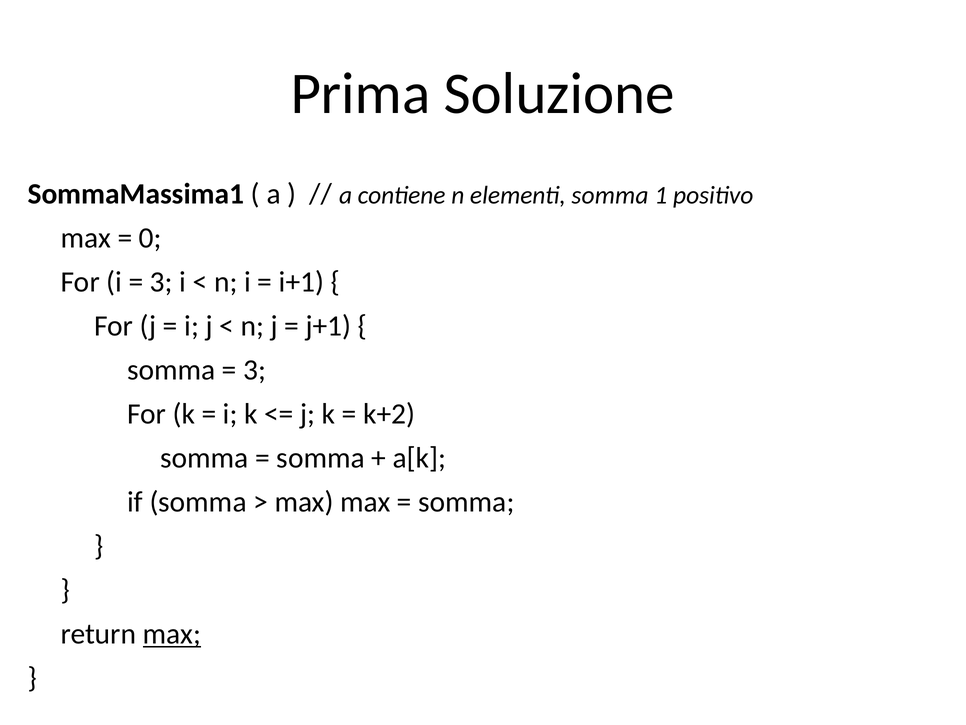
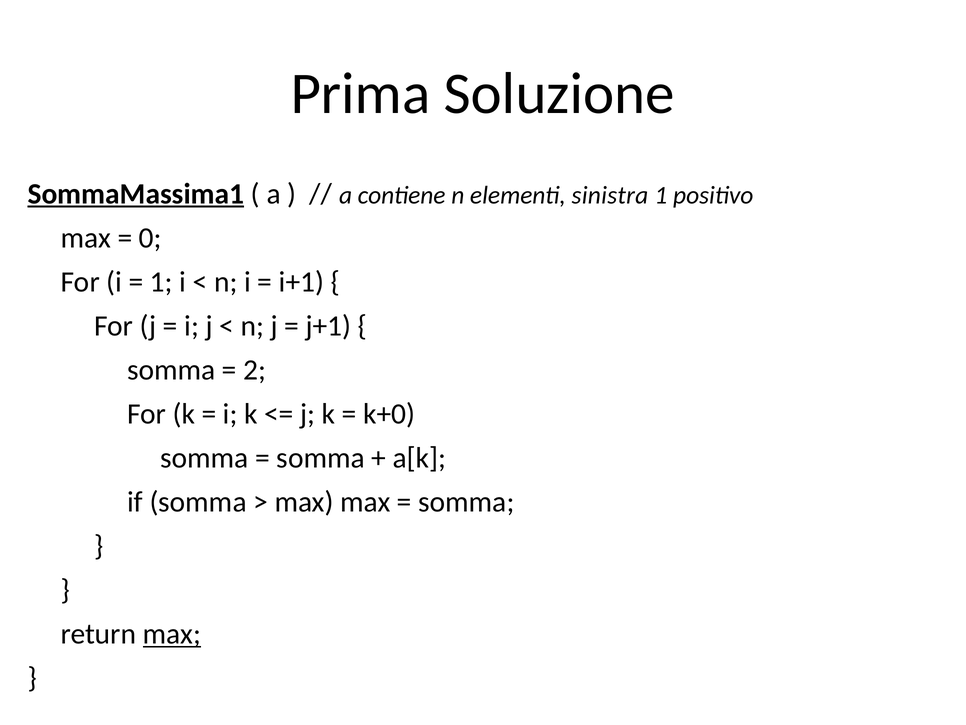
SommaMassima1 underline: none -> present
elementi somma: somma -> sinistra
3 at (161, 282): 3 -> 1
3 at (255, 370): 3 -> 2
k+2: k+2 -> k+0
